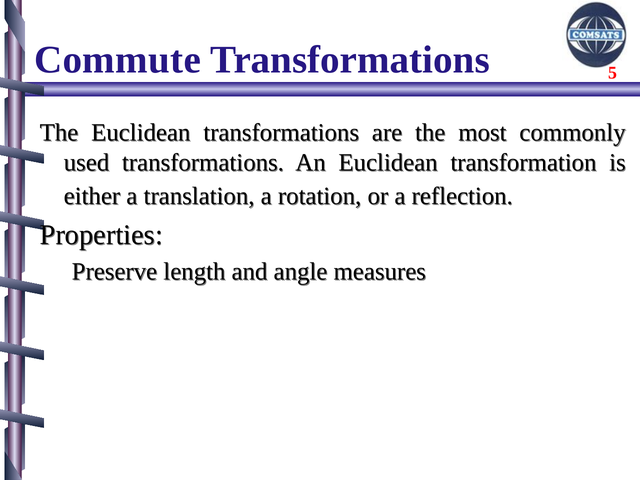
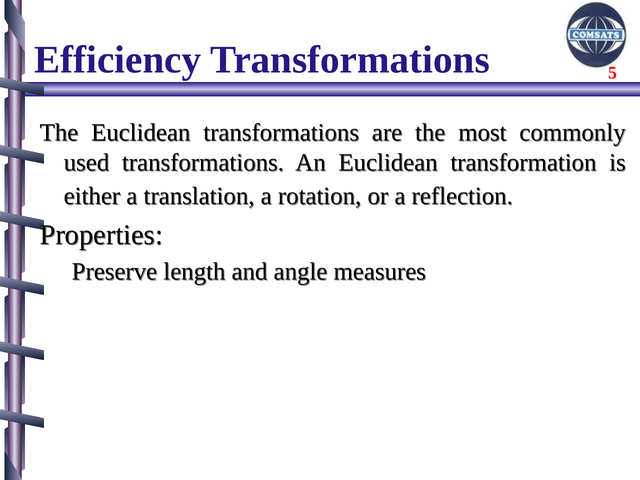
Commute: Commute -> Efficiency
